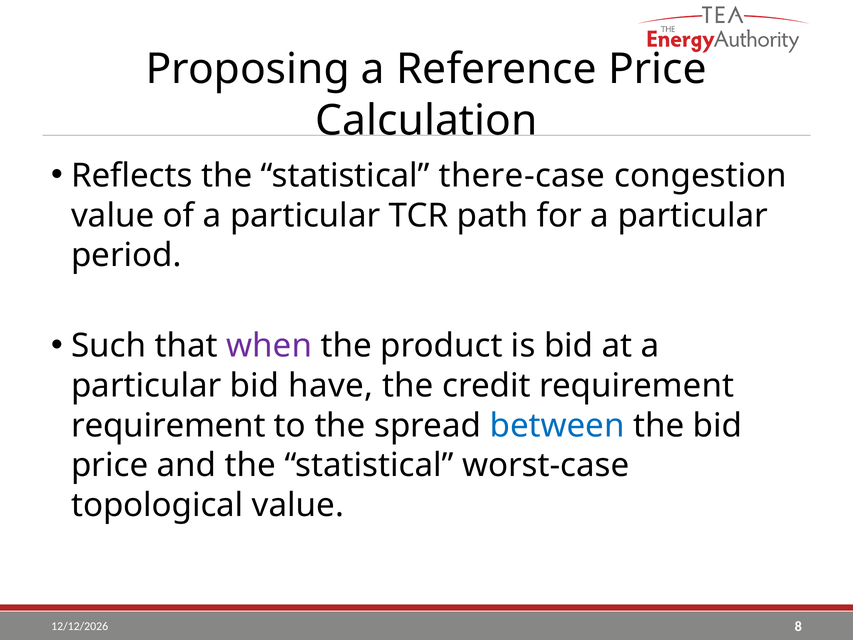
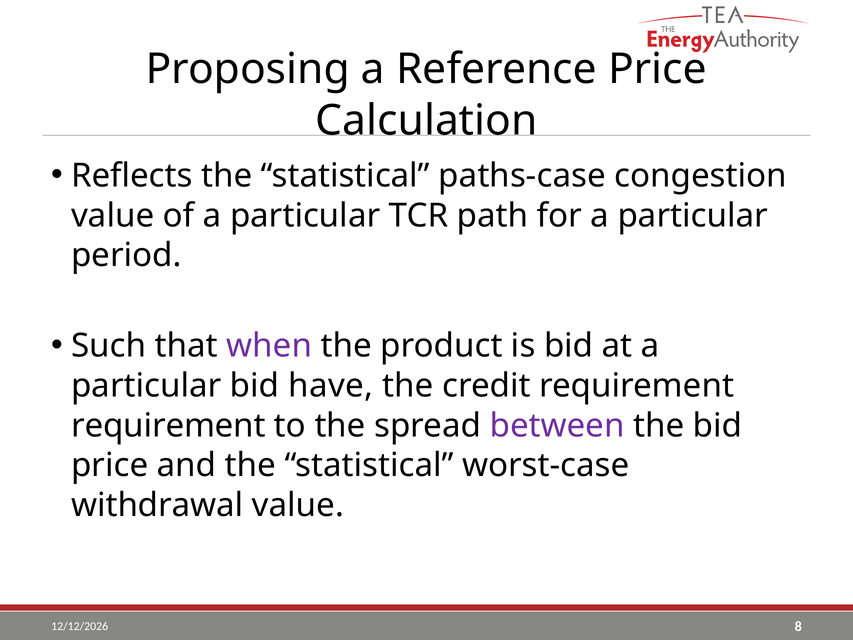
there-case: there-case -> paths-case
between colour: blue -> purple
topological: topological -> withdrawal
